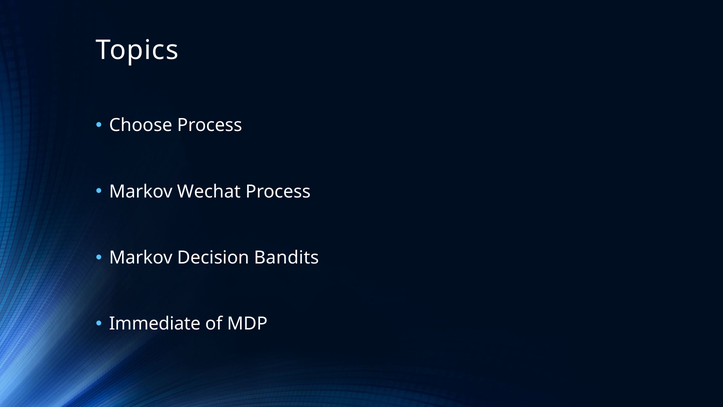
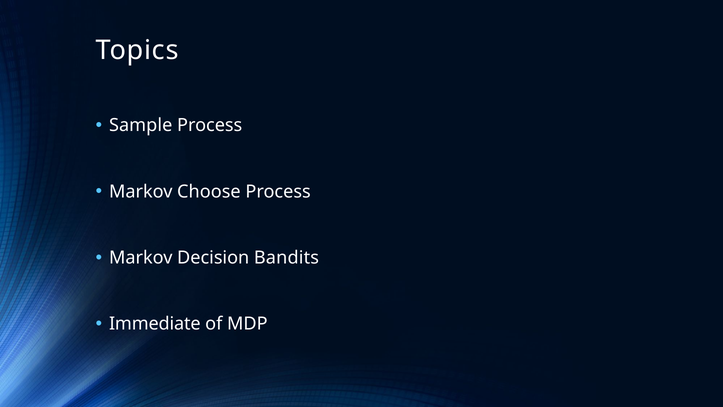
Choose: Choose -> Sample
Wechat: Wechat -> Choose
